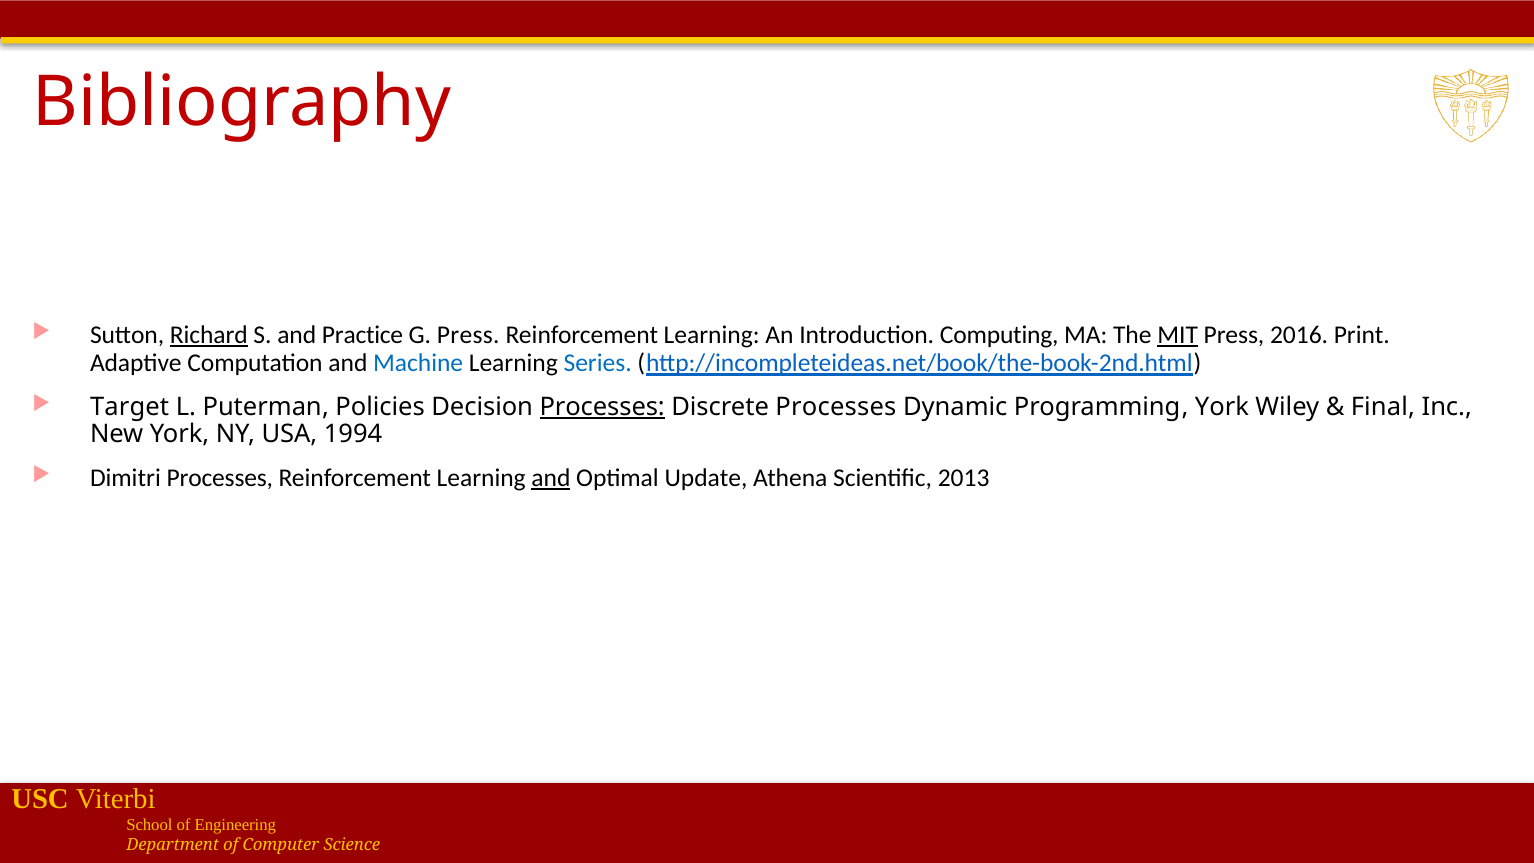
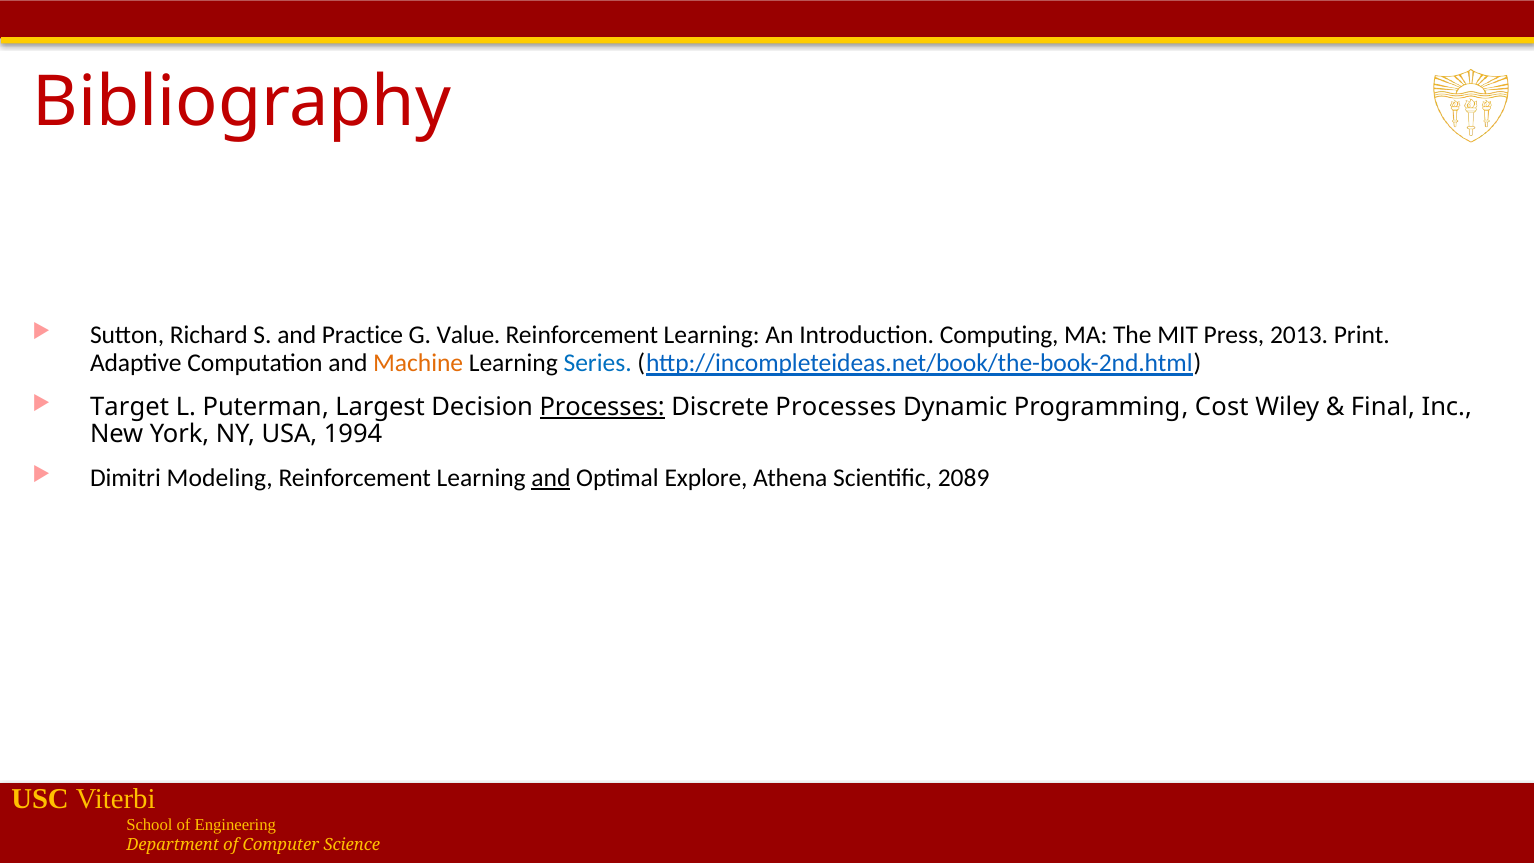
Richard underline: present -> none
G Press: Press -> Value
MIT underline: present -> none
2016: 2016 -> 2013
Machine colour: blue -> orange
Policies: Policies -> Largest
Programming York: York -> Cost
Dimitri Processes: Processes -> Modeling
Update: Update -> Explore
2013: 2013 -> 2089
